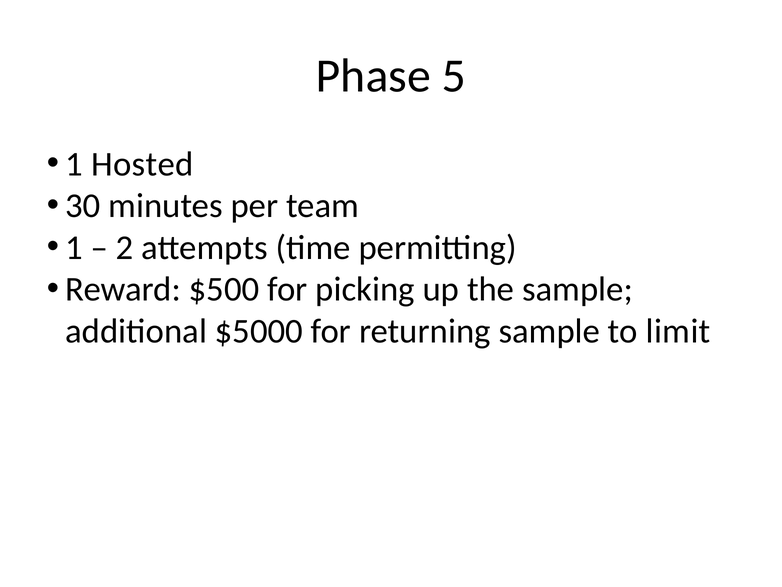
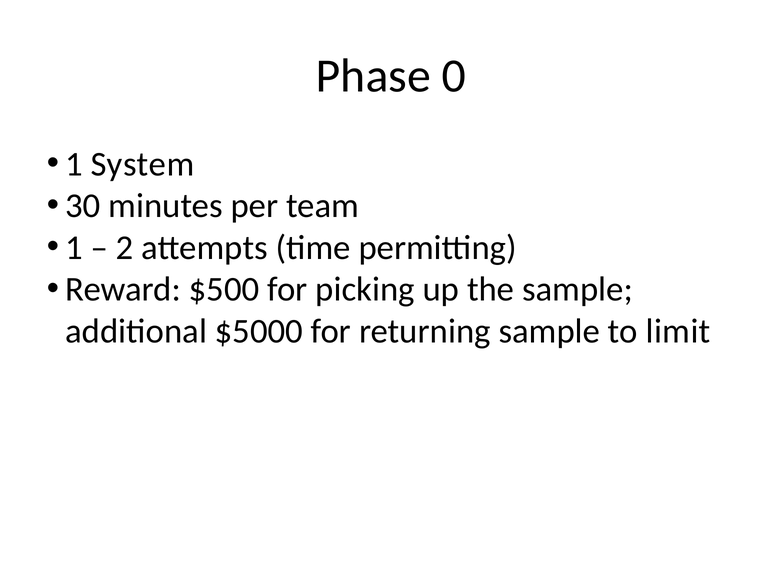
5: 5 -> 0
Hosted: Hosted -> System
